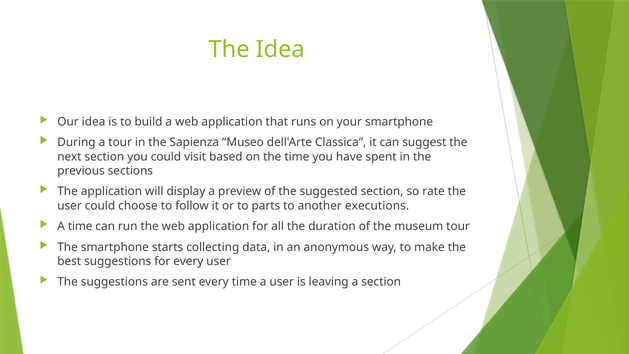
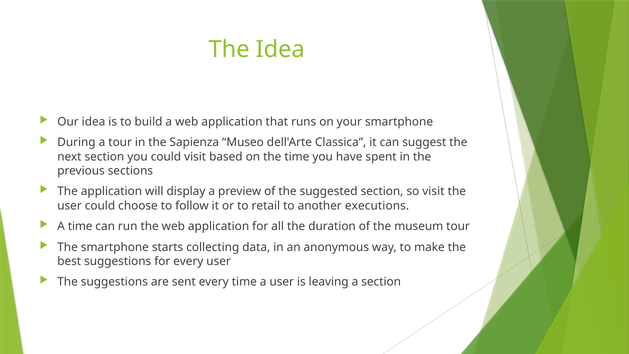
so rate: rate -> visit
parts: parts -> retail
